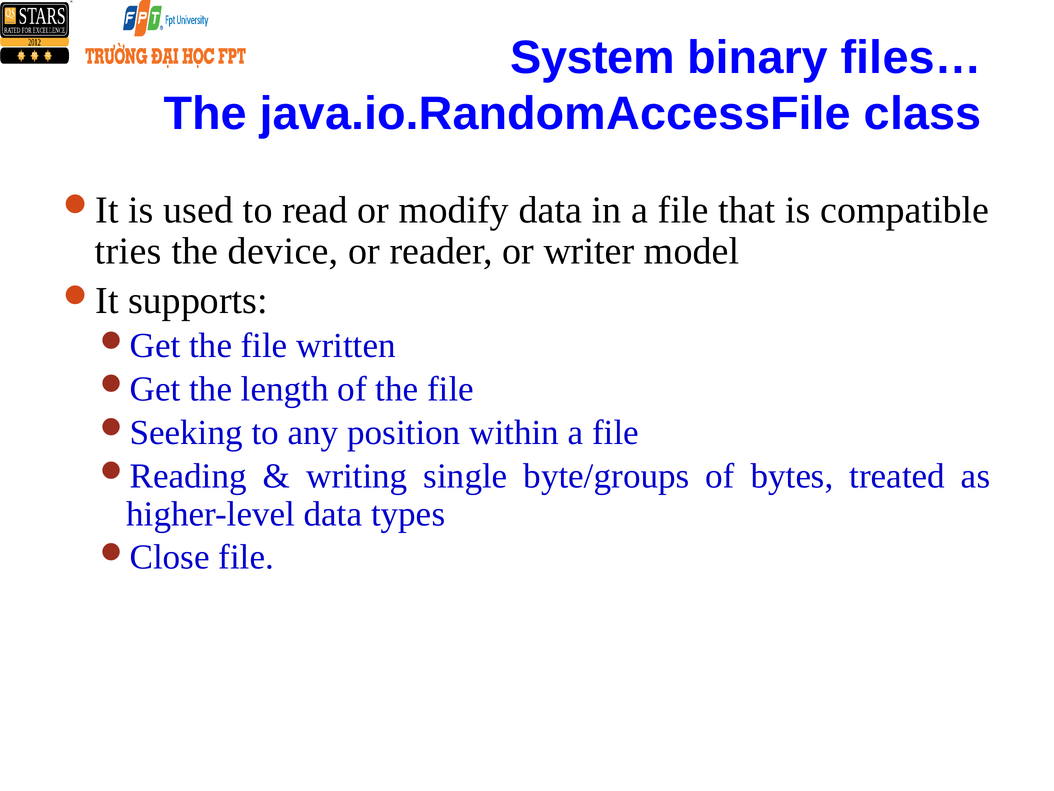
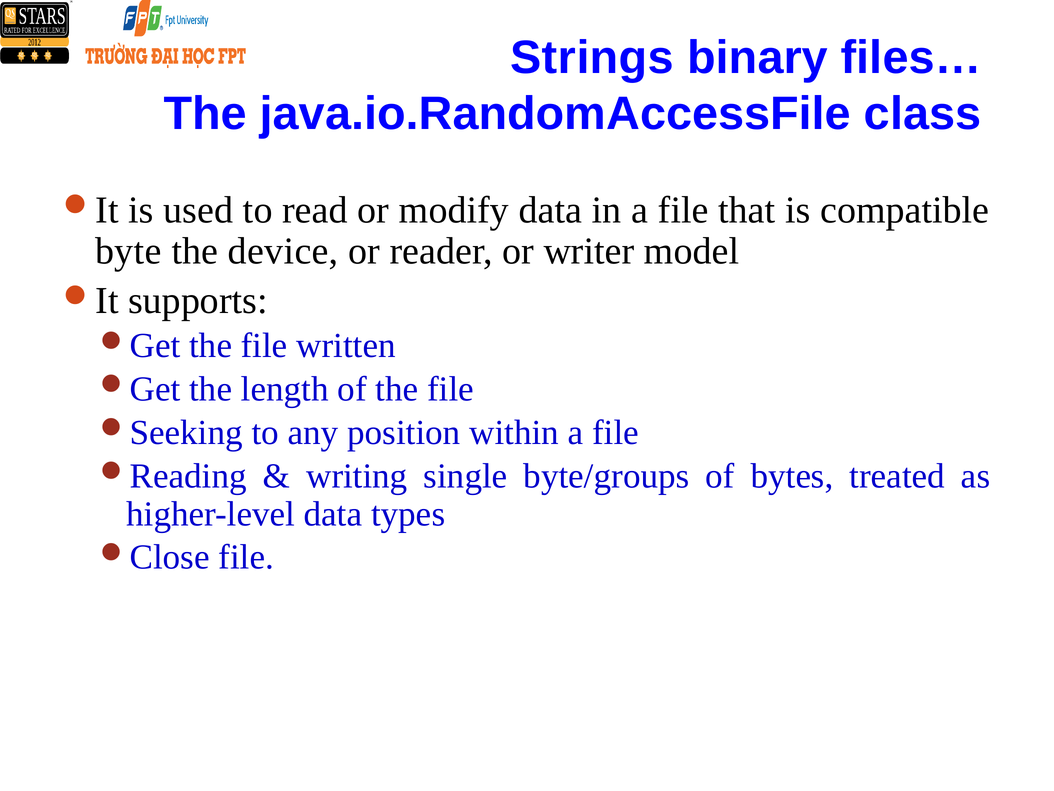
System: System -> Strings
tries: tries -> byte
